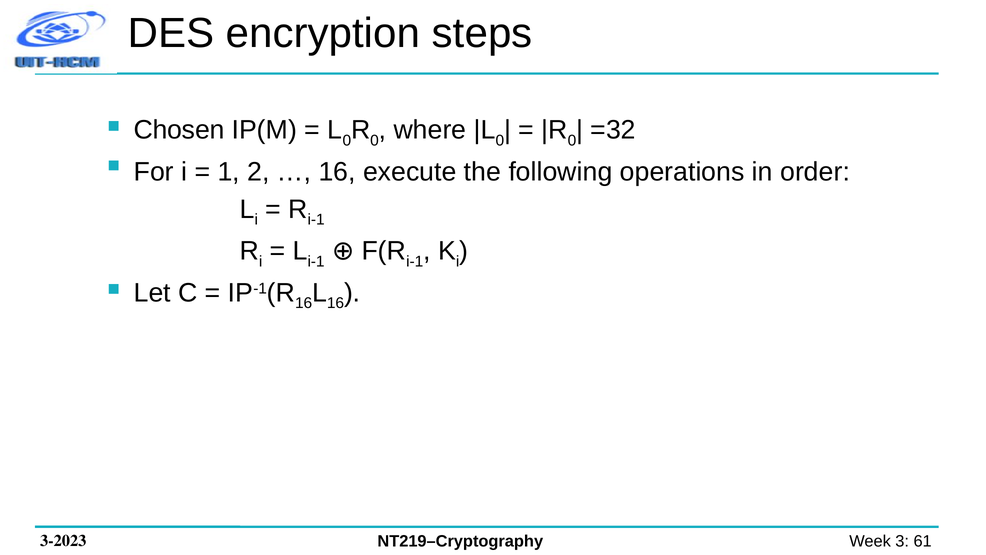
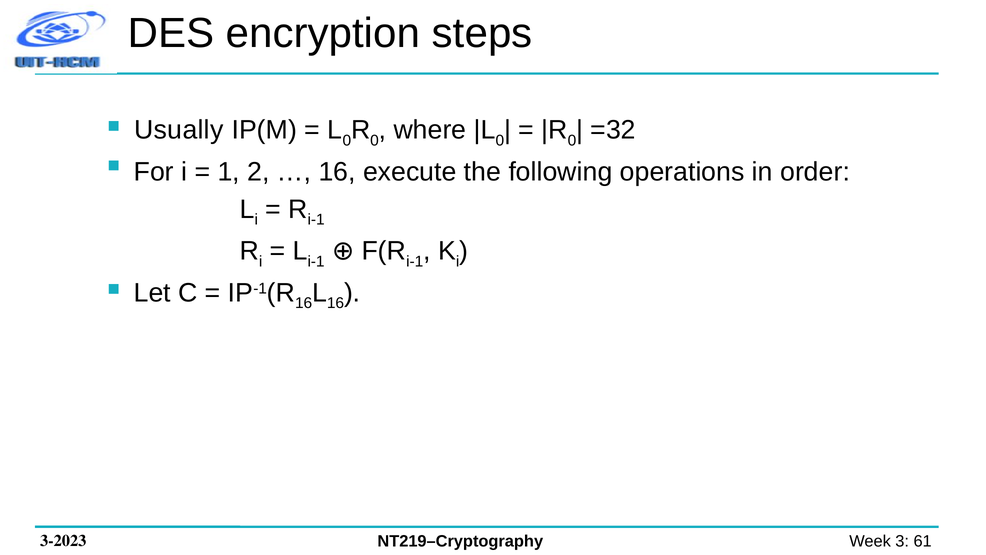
Chosen: Chosen -> Usually
